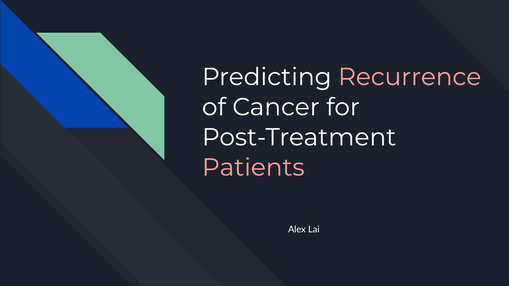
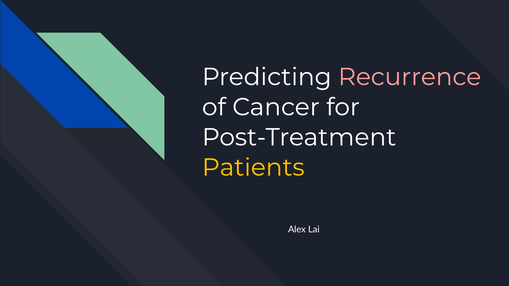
Patients colour: pink -> yellow
